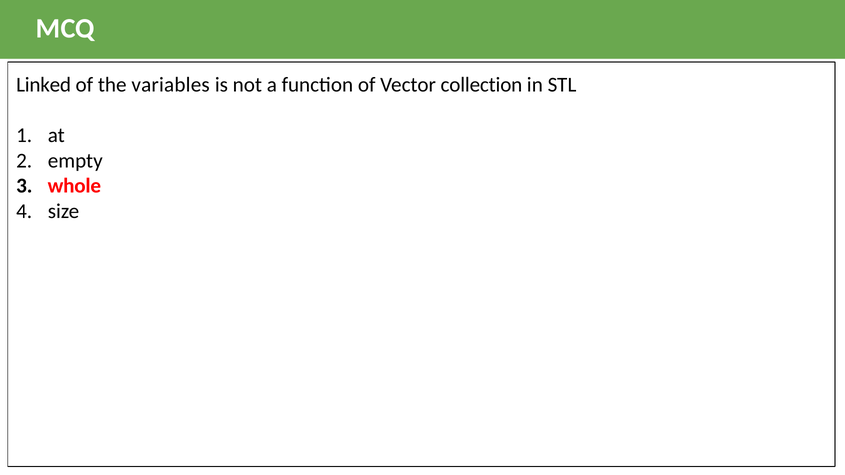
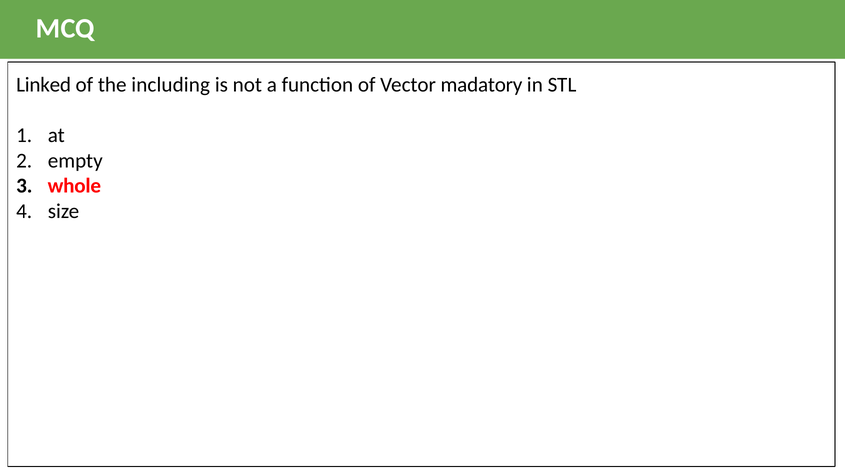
variables: variables -> including
collection: collection -> madatory
